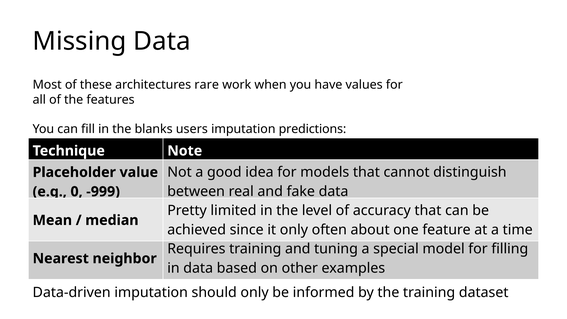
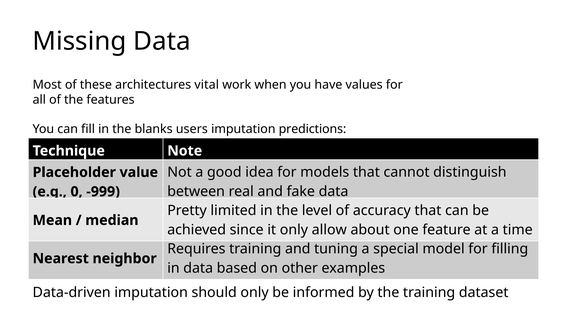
rare: rare -> vital
often: often -> allow
